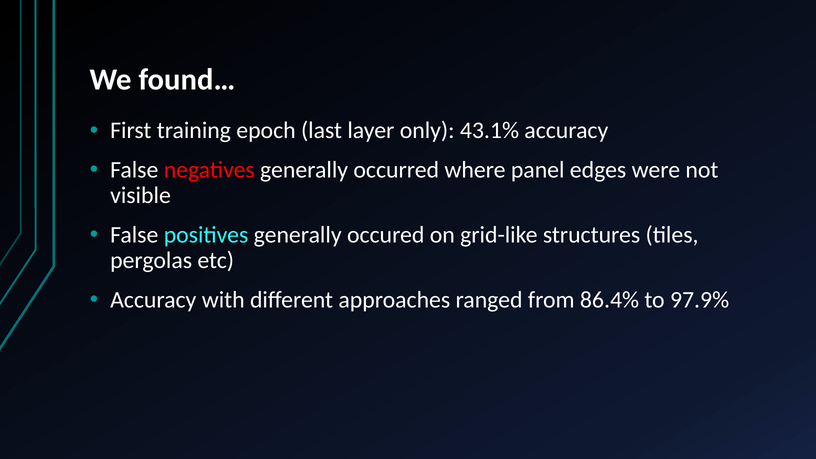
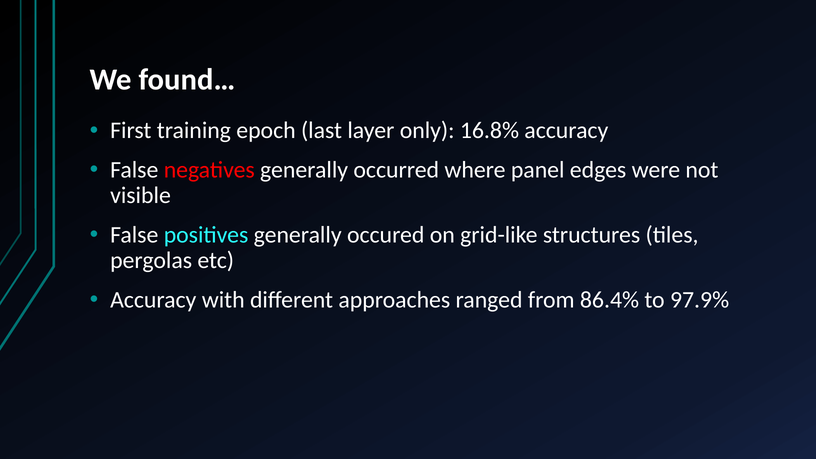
43.1%: 43.1% -> 16.8%
